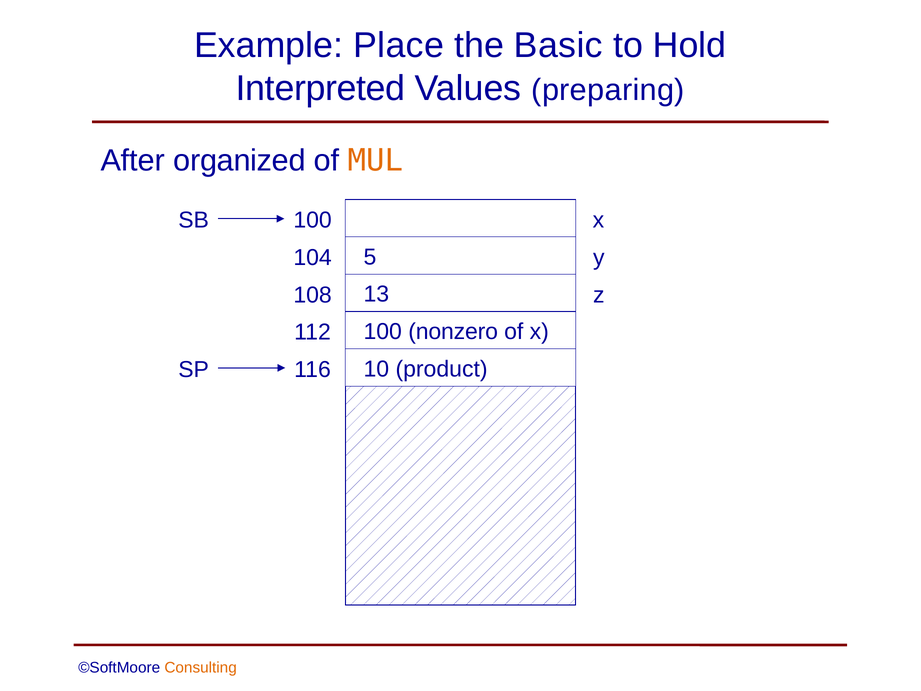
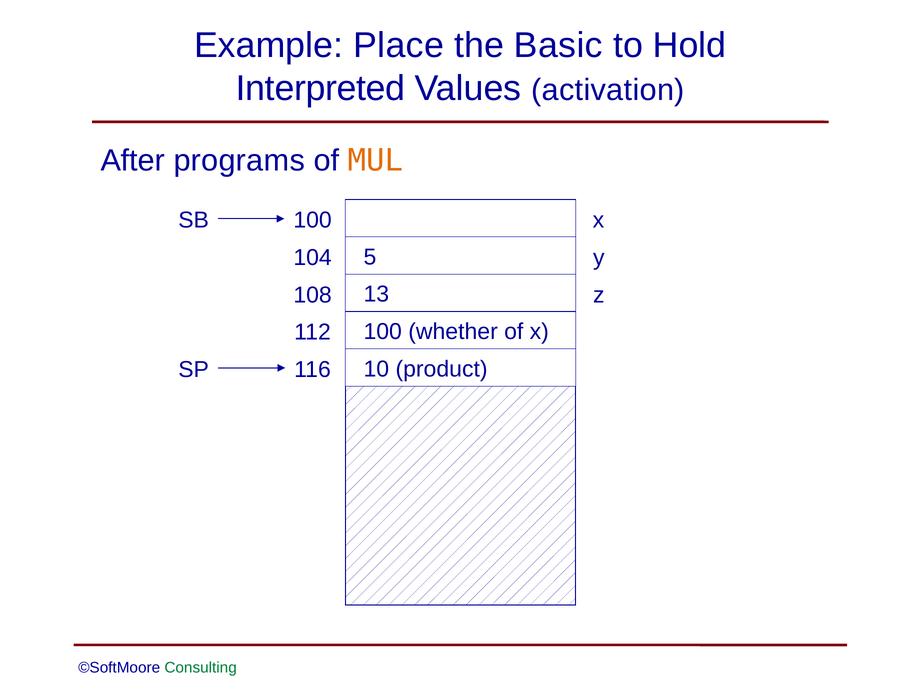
preparing: preparing -> activation
organized: organized -> programs
nonzero: nonzero -> whether
Consulting colour: orange -> green
